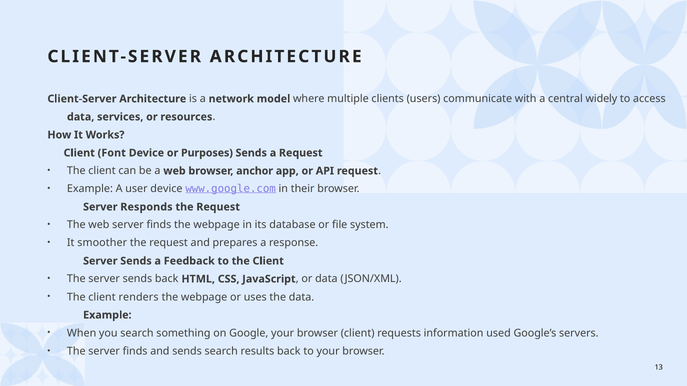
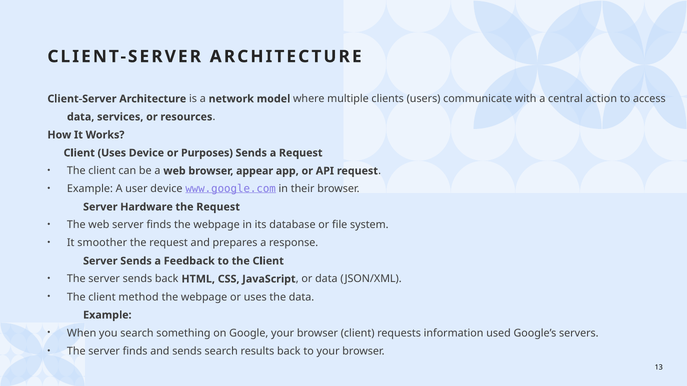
widely: widely -> action
Client Font: Font -> Uses
anchor: anchor -> appear
Responds: Responds -> Hardware
renders: renders -> method
